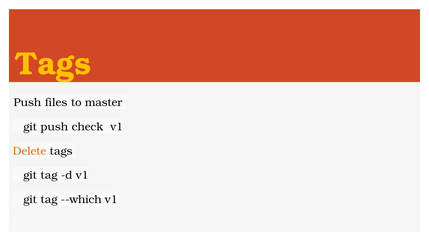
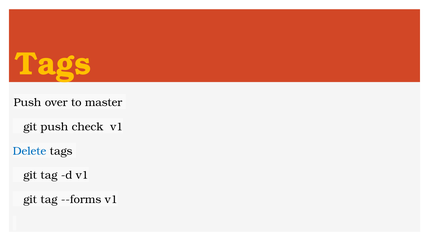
files: files -> over
Delete colour: orange -> blue
--which: --which -> --forms
